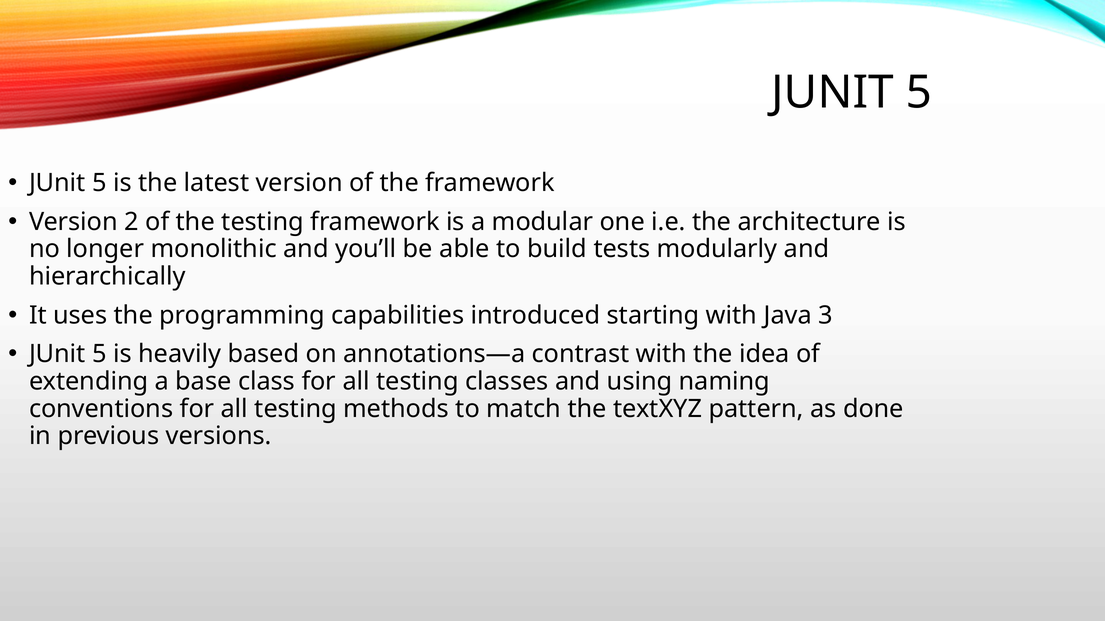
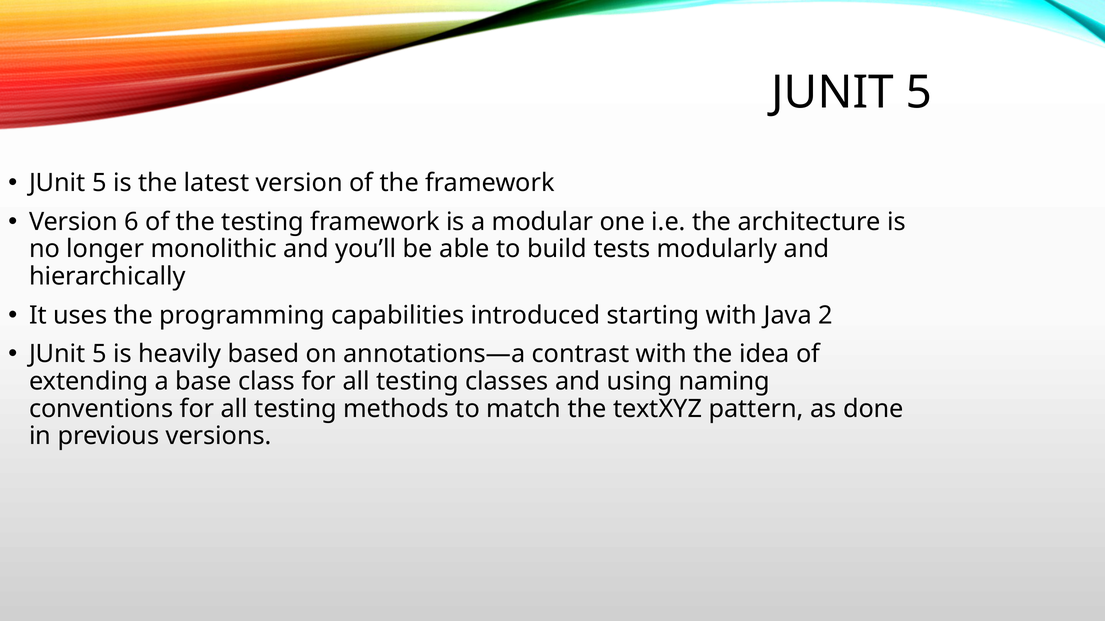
2: 2 -> 6
3: 3 -> 2
